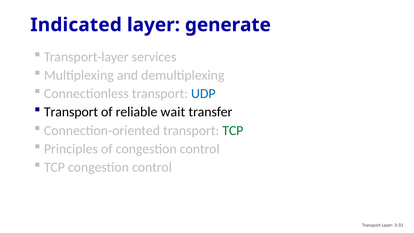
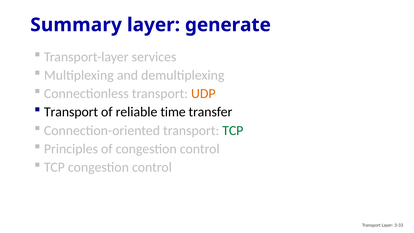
Indicated: Indicated -> Summary
UDP colour: blue -> orange
wait: wait -> time
